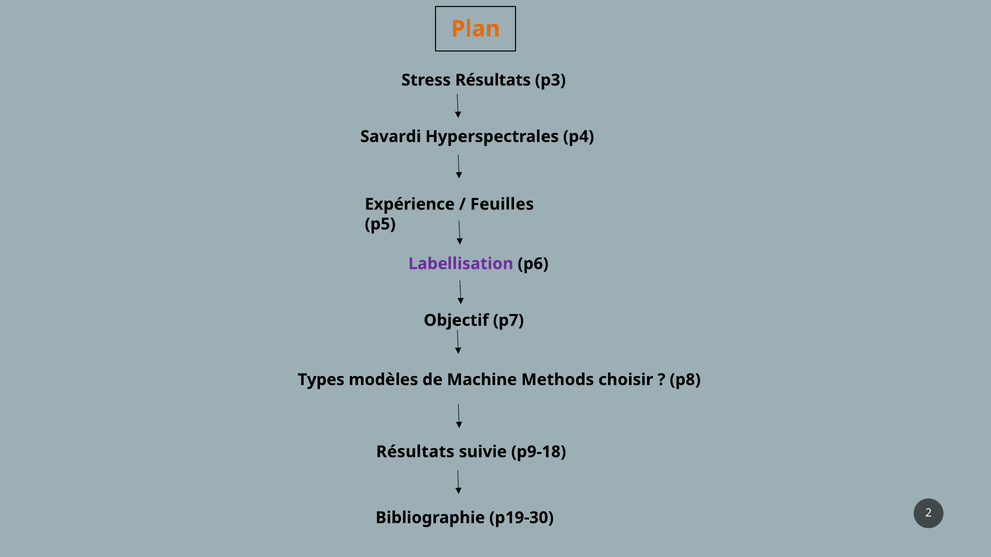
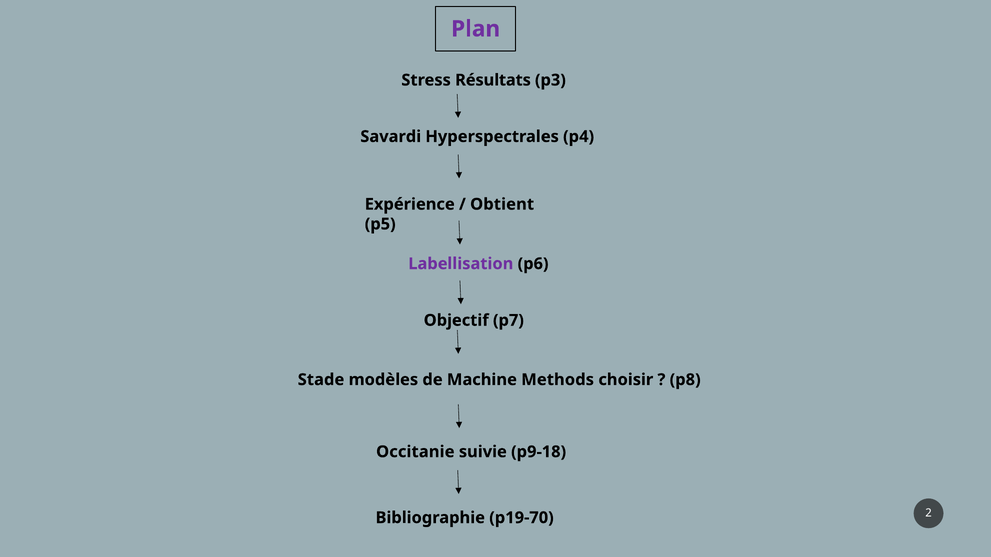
Plan colour: orange -> purple
Feuilles: Feuilles -> Obtient
Types: Types -> Stade
Résultats at (415, 452): Résultats -> Occitanie
p19-30: p19-30 -> p19-70
